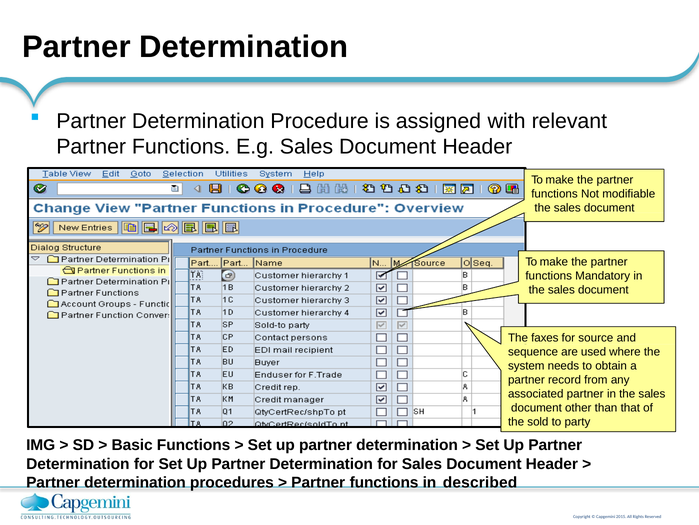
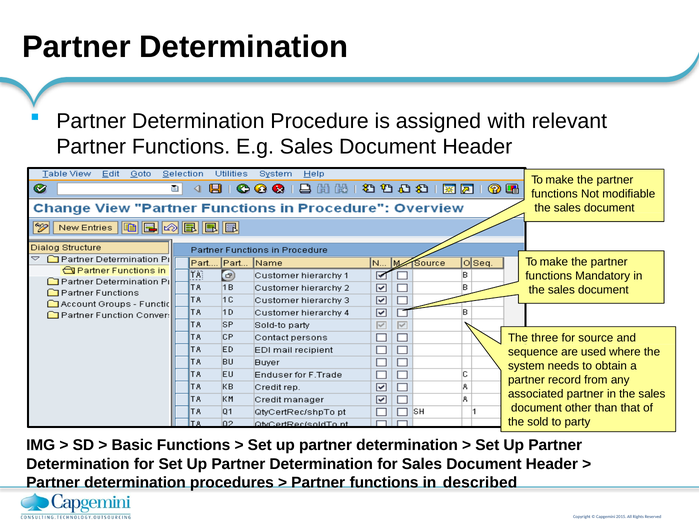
faxes: faxes -> three
